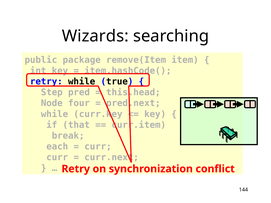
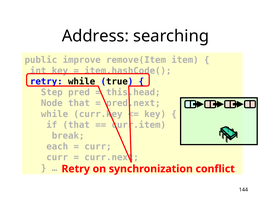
Wizards: Wizards -> Address
package: package -> improve
Node four: four -> that
